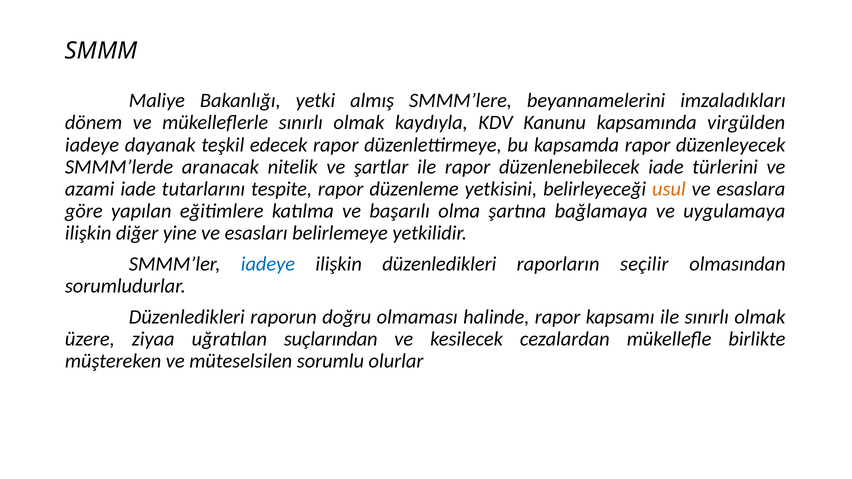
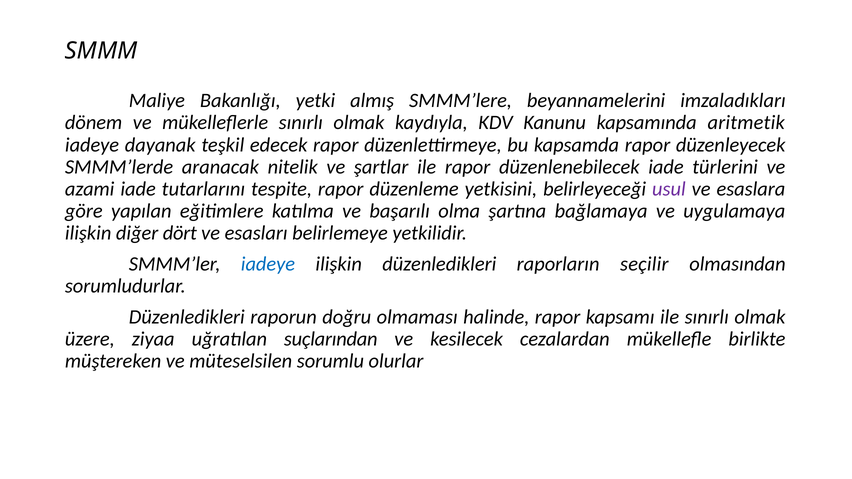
virgülden: virgülden -> aritmetik
usul colour: orange -> purple
yine: yine -> dört
